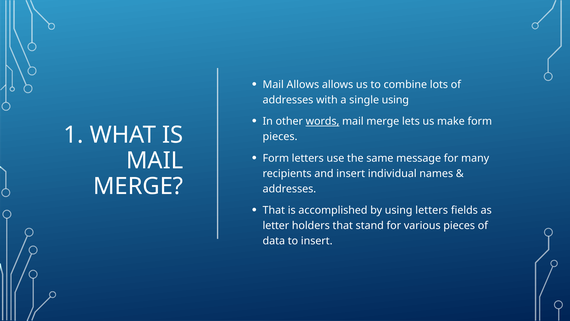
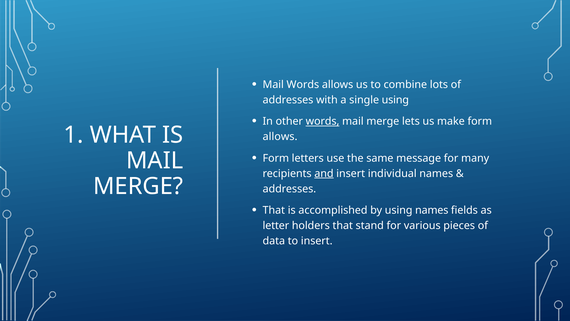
Mail Allows: Allows -> Words
pieces at (280, 137): pieces -> allows
and underline: none -> present
using letters: letters -> names
